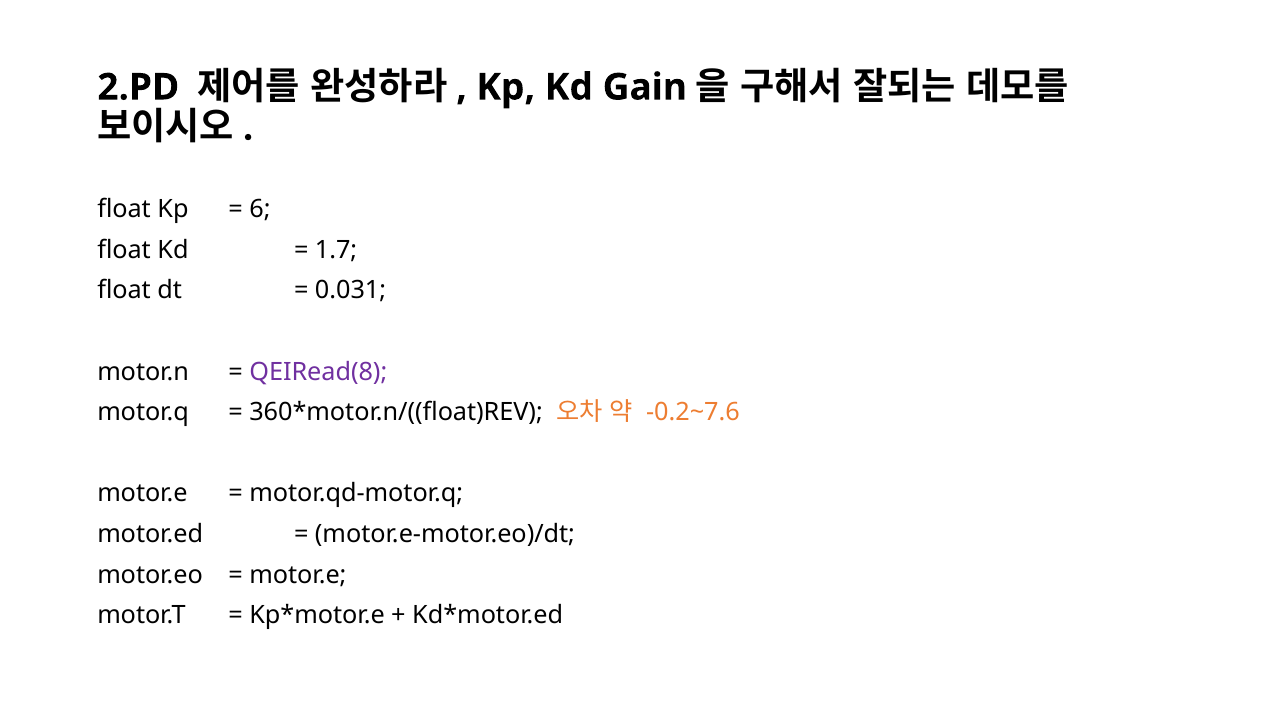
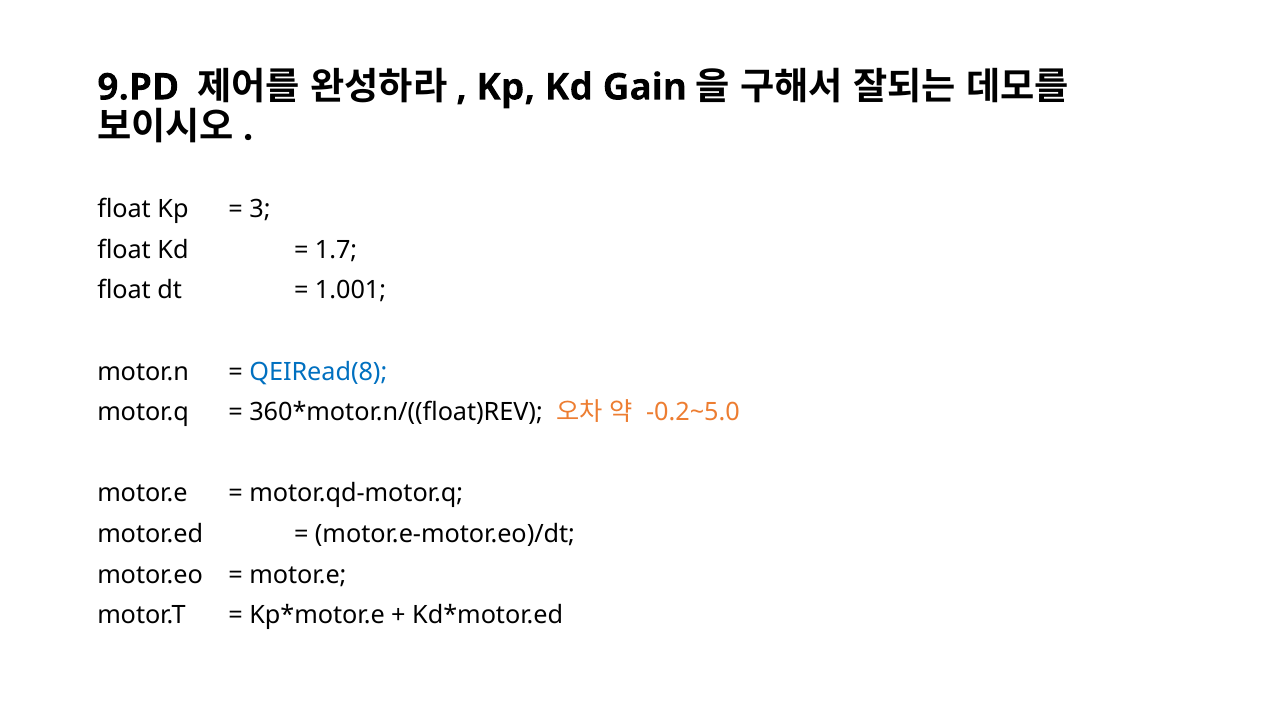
2.PD: 2.PD -> 9.PD
6: 6 -> 3
0.031: 0.031 -> 1.001
QEIRead(8 colour: purple -> blue
-0.2~7.6: -0.2~7.6 -> -0.2~5.0
